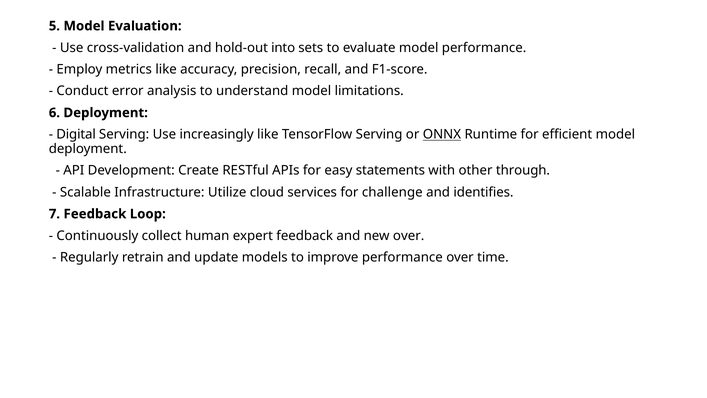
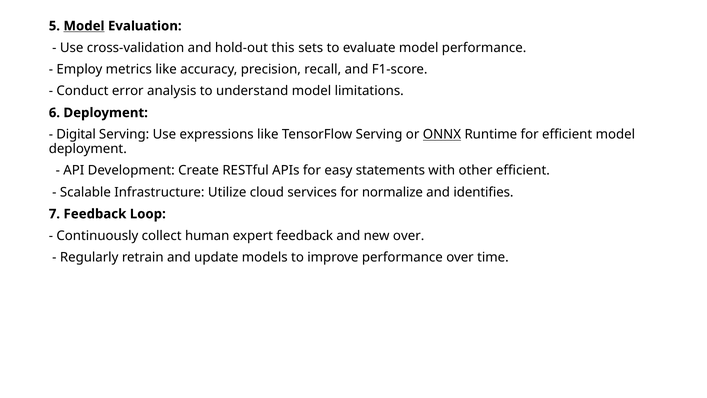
Model at (84, 26) underline: none -> present
into: into -> this
increasingly: increasingly -> expressions
other through: through -> efficient
challenge: challenge -> normalize
